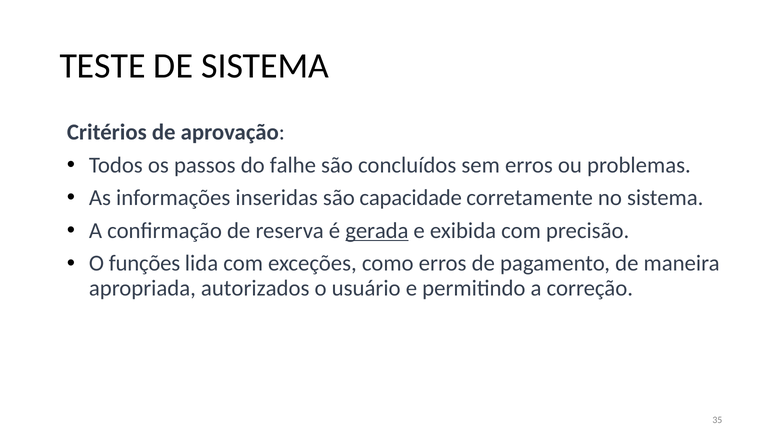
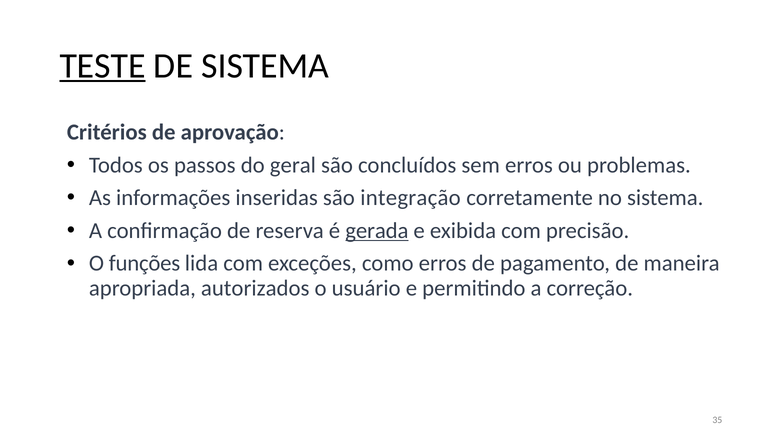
TESTE underline: none -> present
falhe: falhe -> geral
capacidade: capacidade -> integração
